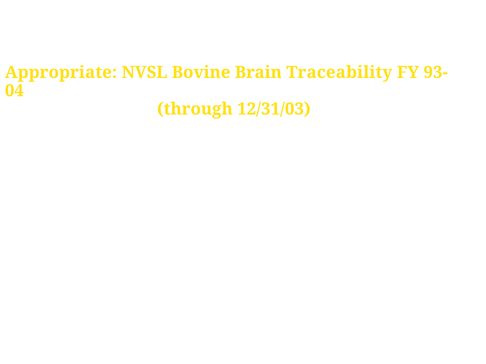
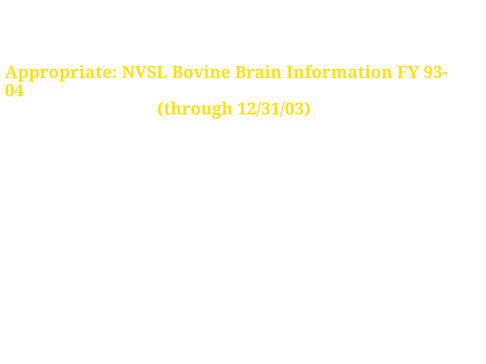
Traceability: Traceability -> Information
